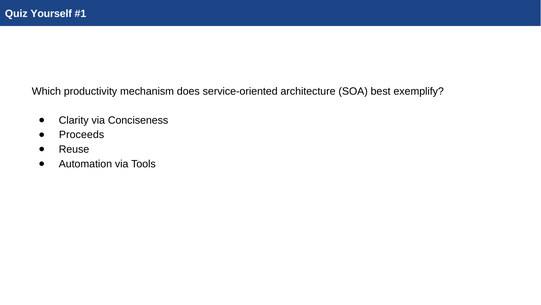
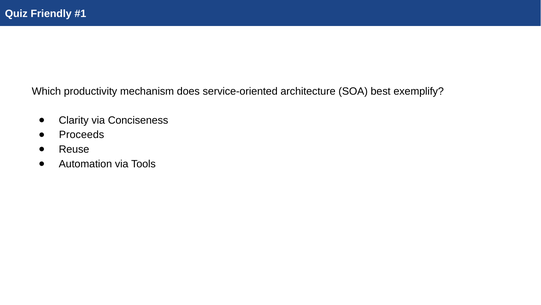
Yourself: Yourself -> Friendly
